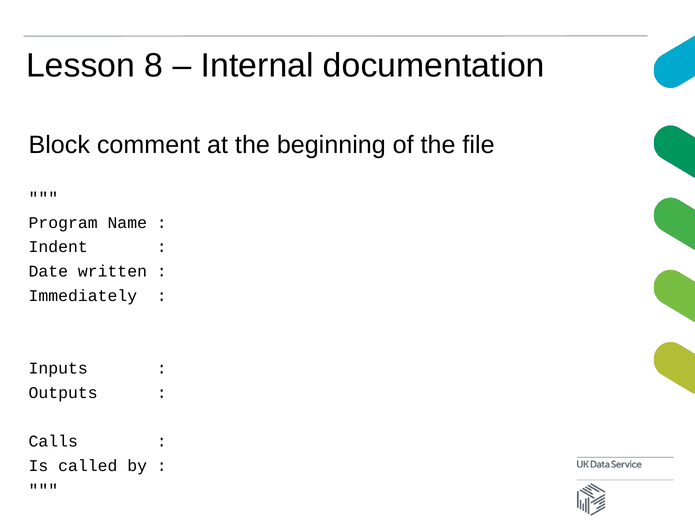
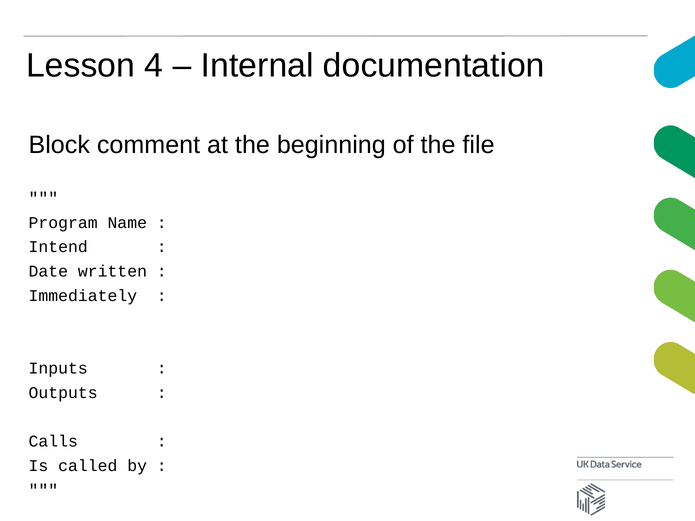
8: 8 -> 4
Indent: Indent -> Intend
